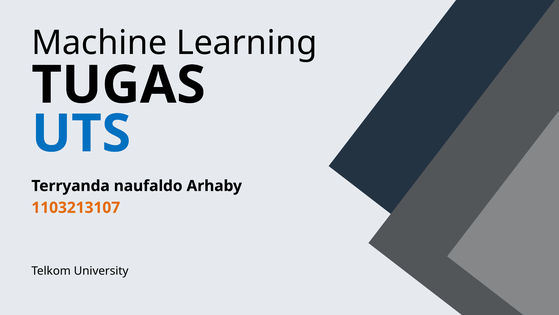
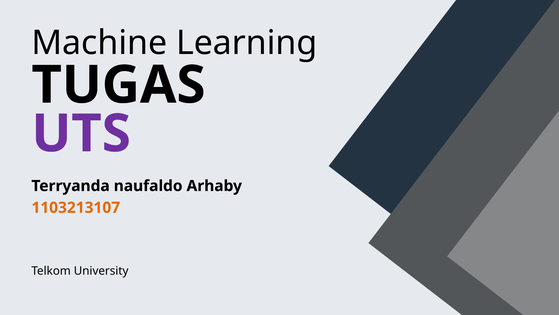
UTS colour: blue -> purple
